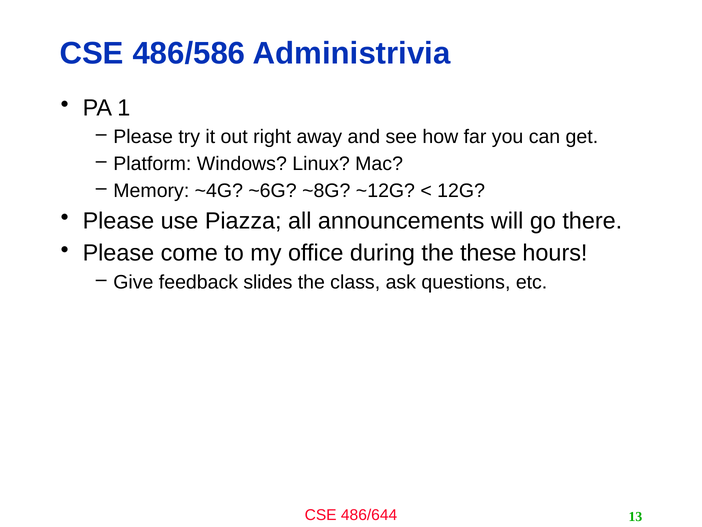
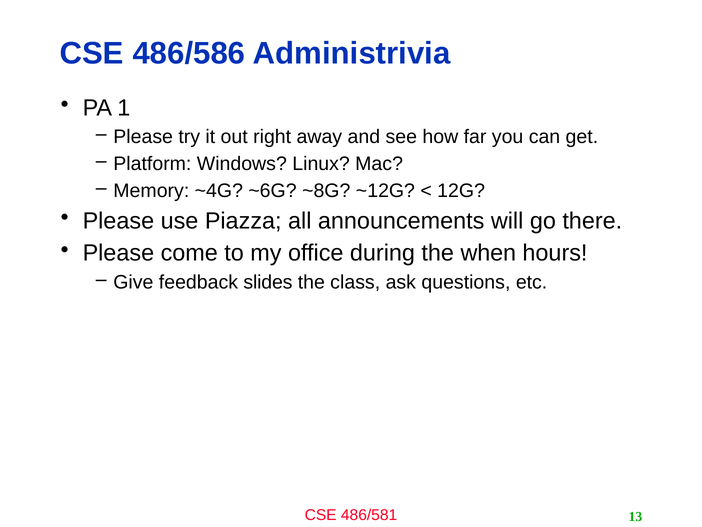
these: these -> when
486/644: 486/644 -> 486/581
